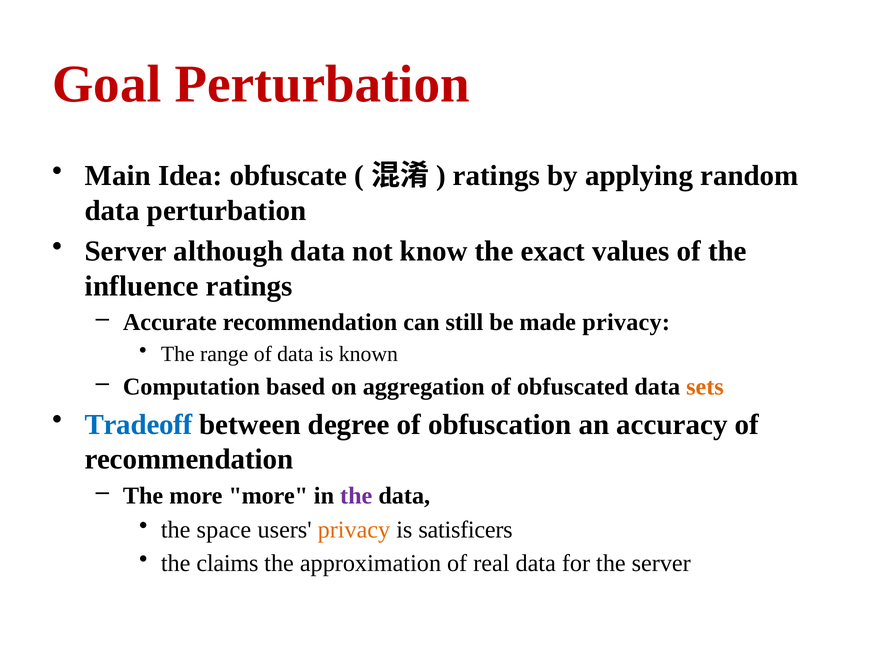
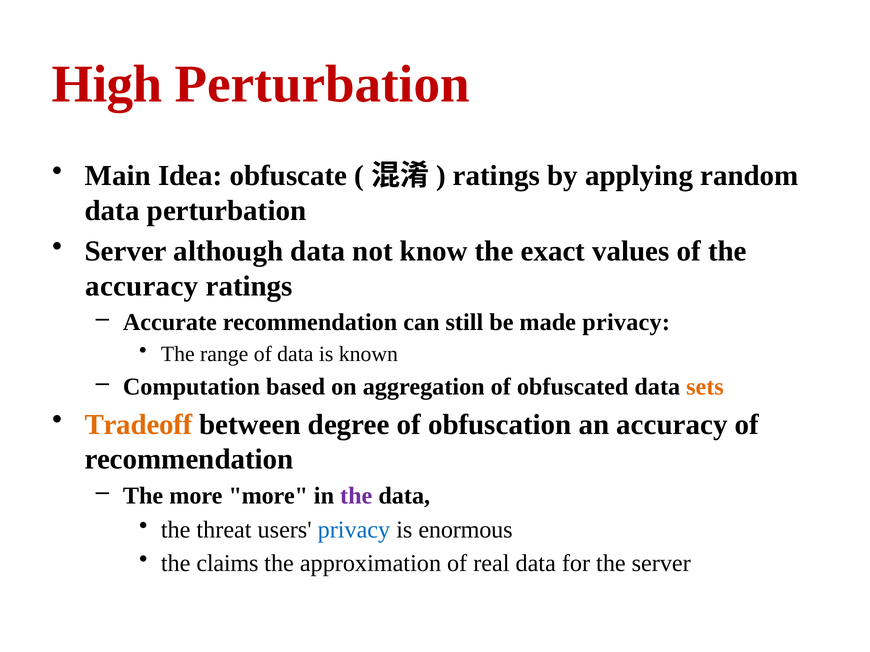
Goal: Goal -> High
influence at (142, 286): influence -> accuracy
Tradeoff colour: blue -> orange
space: space -> threat
privacy at (354, 530) colour: orange -> blue
satisficers: satisficers -> enormous
